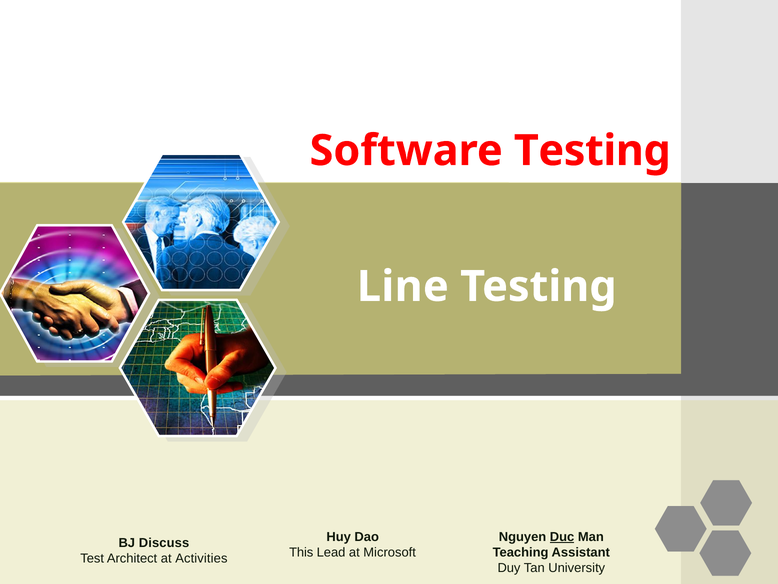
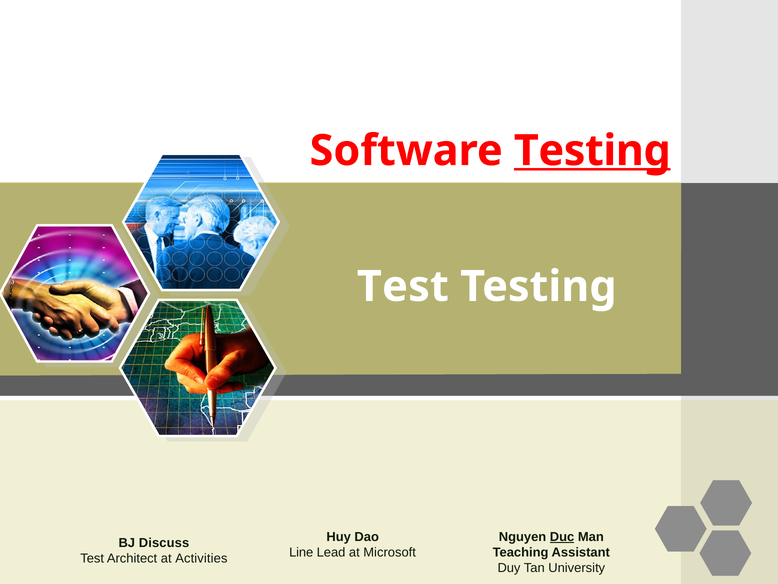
Testing at (592, 151) underline: none -> present
Line at (403, 286): Line -> Test
This: This -> Line
